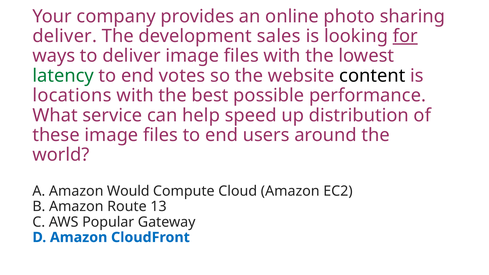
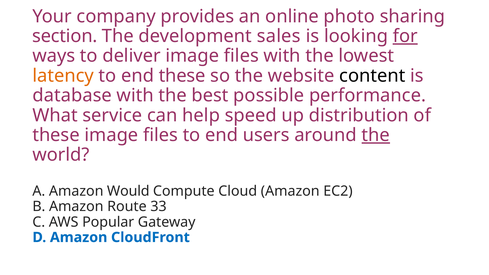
deliver at (65, 36): deliver -> section
latency colour: green -> orange
end votes: votes -> these
locations: locations -> database
the at (376, 135) underline: none -> present
13: 13 -> 33
